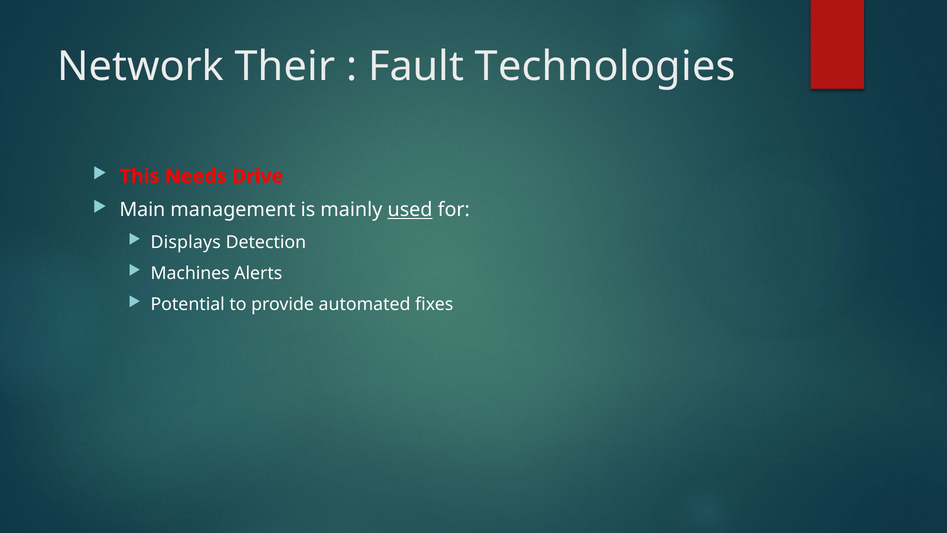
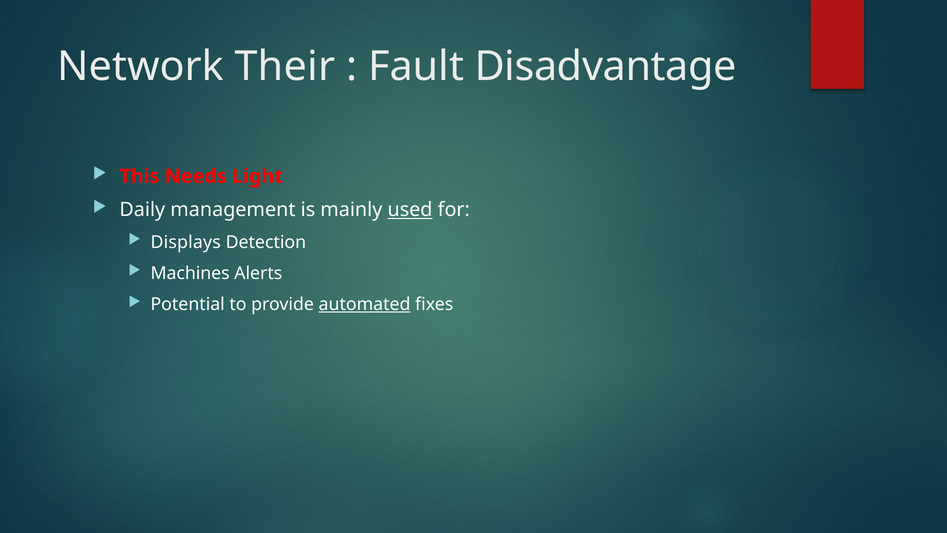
Technologies: Technologies -> Disadvantage
Drive: Drive -> Light
Main: Main -> Daily
automated underline: none -> present
